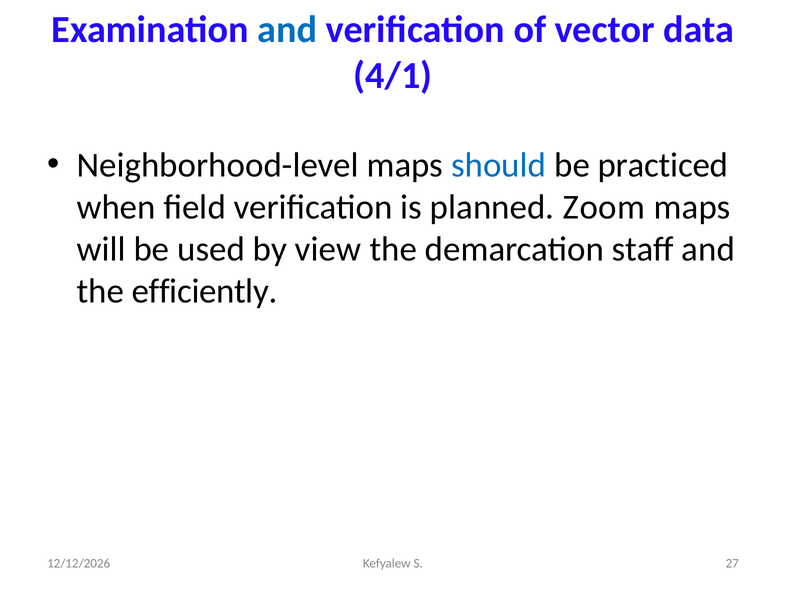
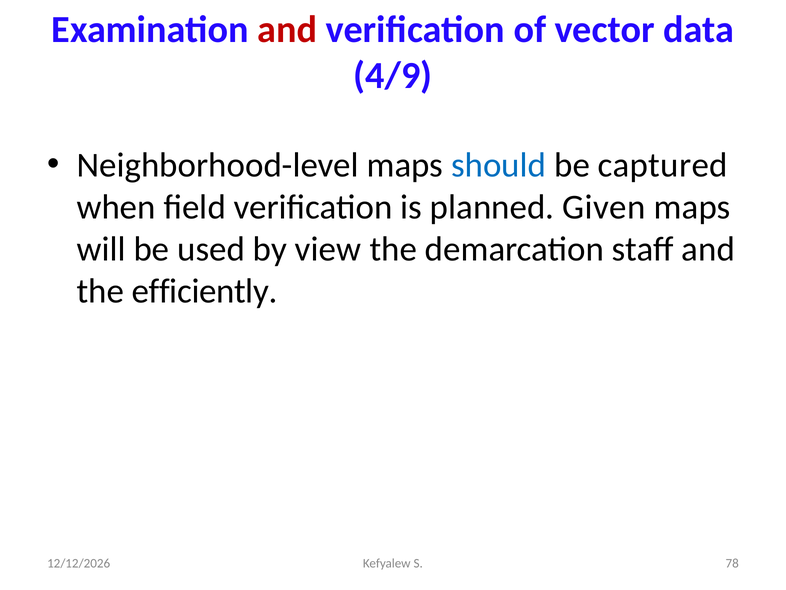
and at (287, 30) colour: blue -> red
4/1: 4/1 -> 4/9
practiced: practiced -> captured
Zoom: Zoom -> Given
27: 27 -> 78
